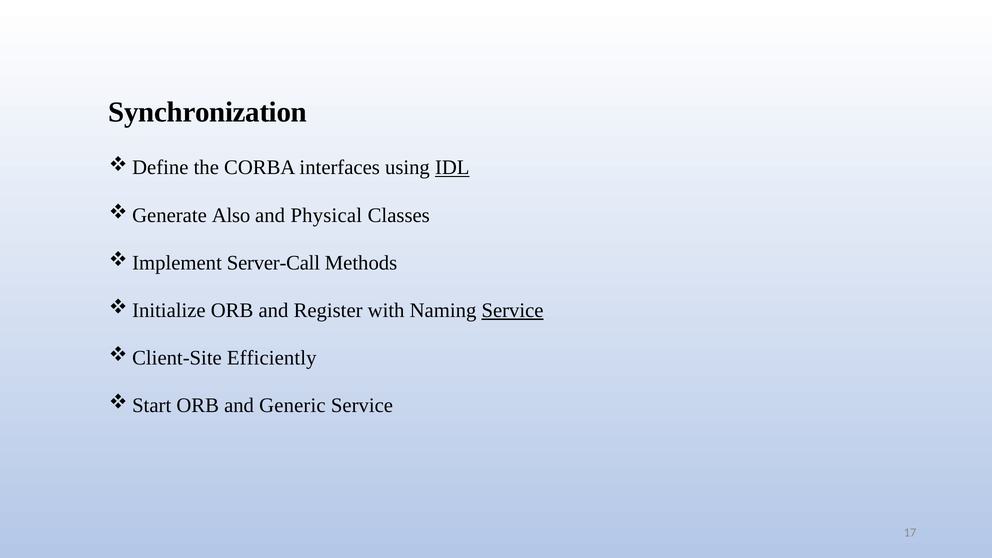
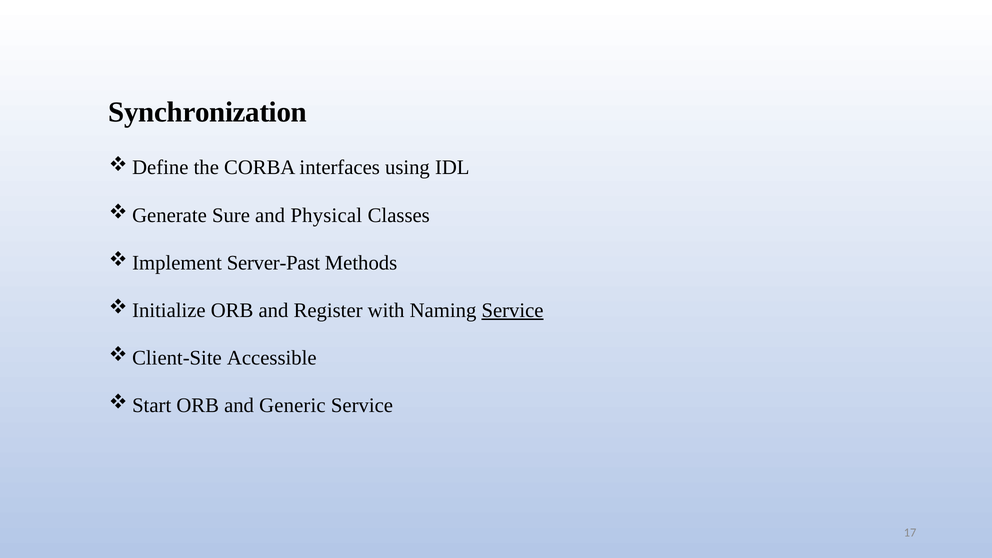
IDL underline: present -> none
Also: Also -> Sure
Server-Call: Server-Call -> Server-Past
Efficiently: Efficiently -> Accessible
